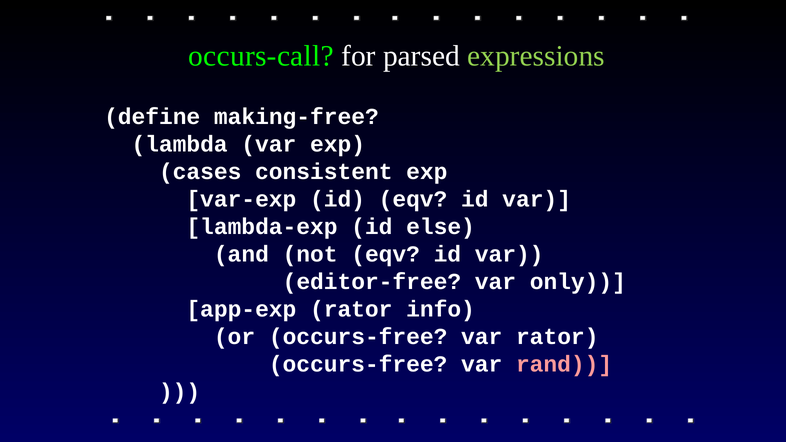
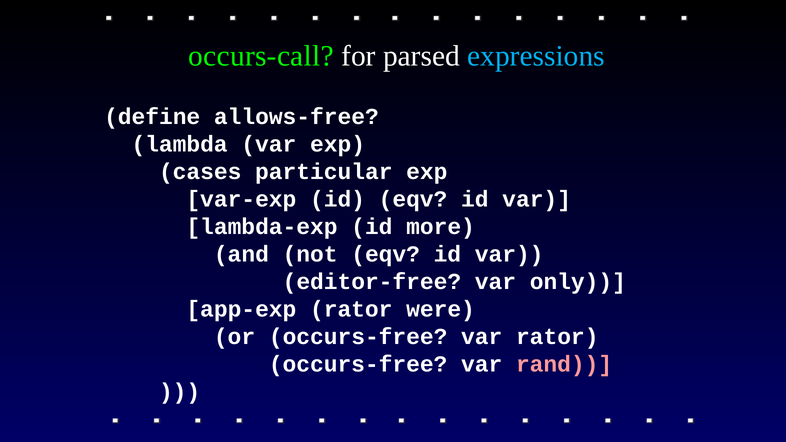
expressions colour: light green -> light blue
making-free: making-free -> allows-free
consistent: consistent -> particular
else: else -> more
info: info -> were
